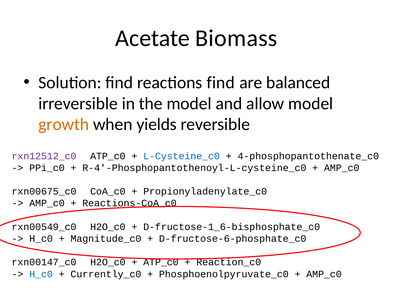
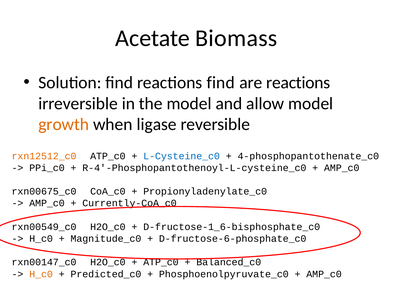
are balanced: balanced -> reactions
yields: yields -> ligase
rxn12512_c0 colour: purple -> orange
Reactions-CoA_c0: Reactions-CoA_c0 -> Currently-CoA_c0
Reaction_c0: Reaction_c0 -> Balanced_c0
H_c0 at (41, 274) colour: blue -> orange
Currently_c0: Currently_c0 -> Predicted_c0
